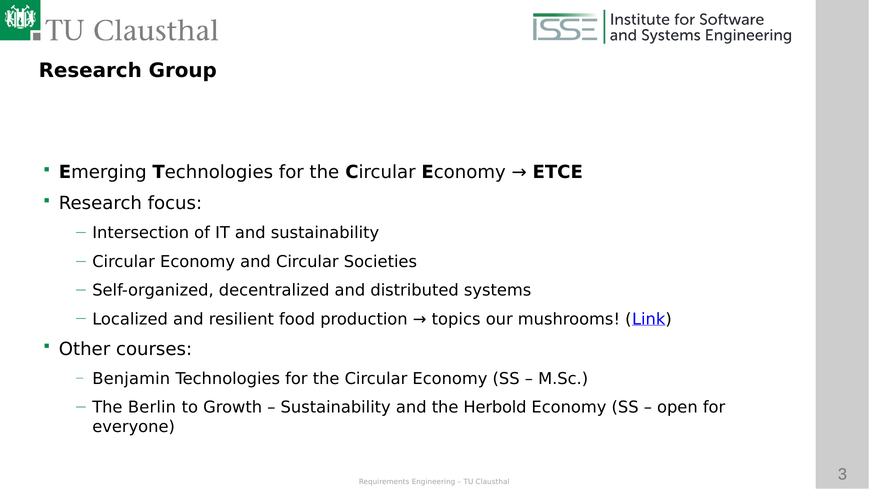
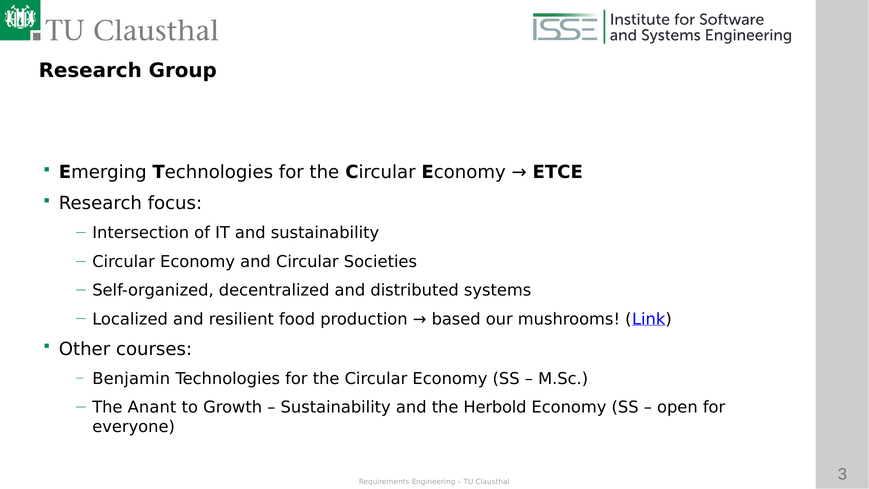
topics: topics -> based
Berlin: Berlin -> Anant
